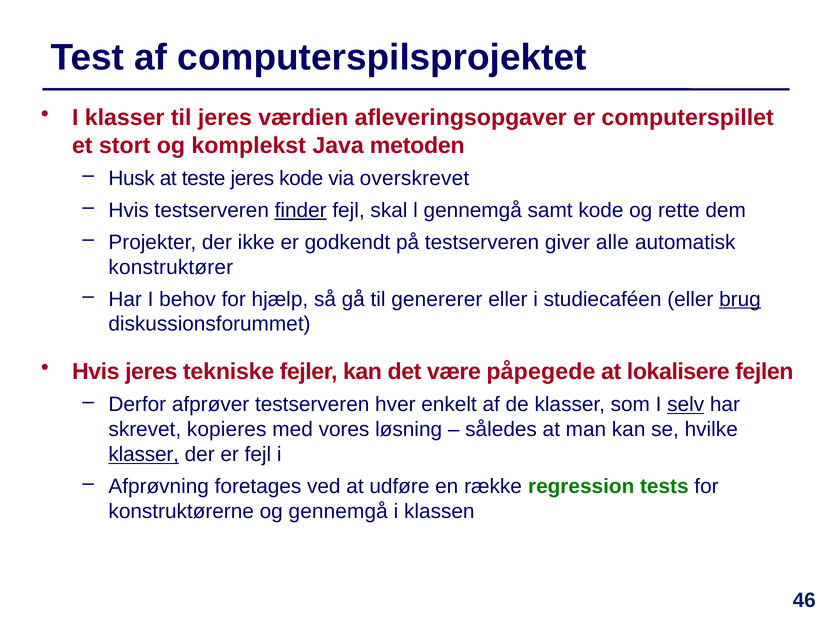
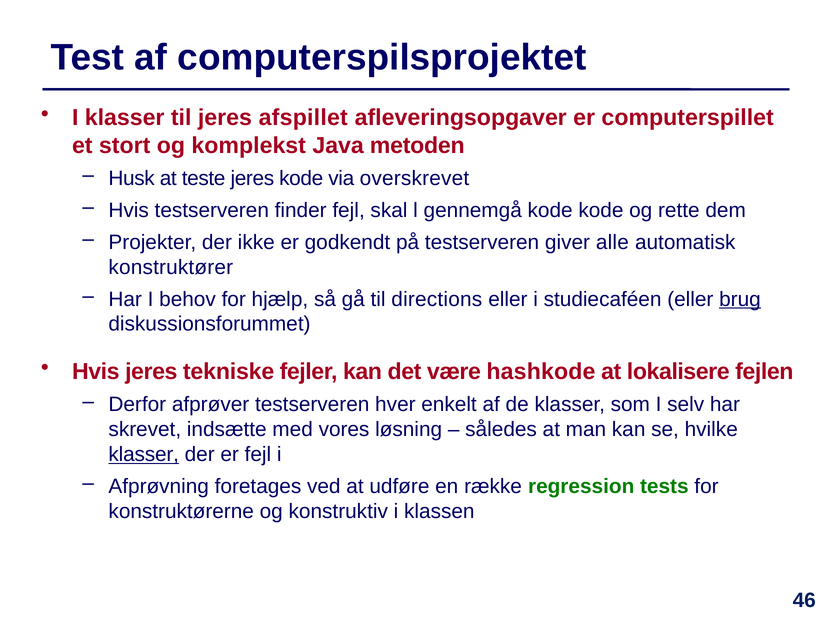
værdien: værdien -> afspillet
finder underline: present -> none
gennemgå samt: samt -> kode
genererer: genererer -> directions
påpegede: påpegede -> hashkode
selv underline: present -> none
kopieres: kopieres -> indsætte
og gennemgå: gennemgå -> konstruktiv
